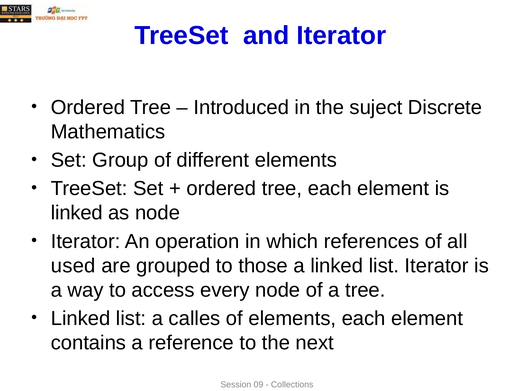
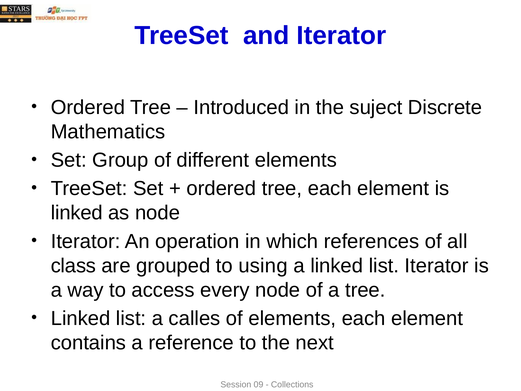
used: used -> class
those: those -> using
